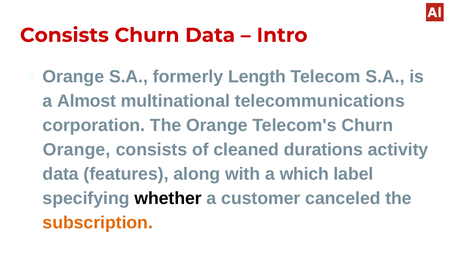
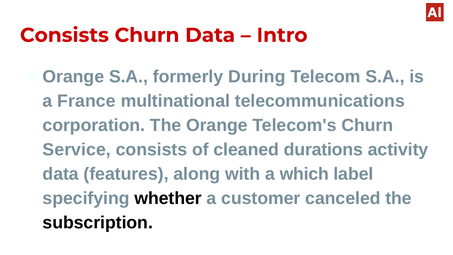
Length: Length -> During
Almost: Almost -> France
Orange at (77, 150): Orange -> Service
subscription colour: orange -> black
